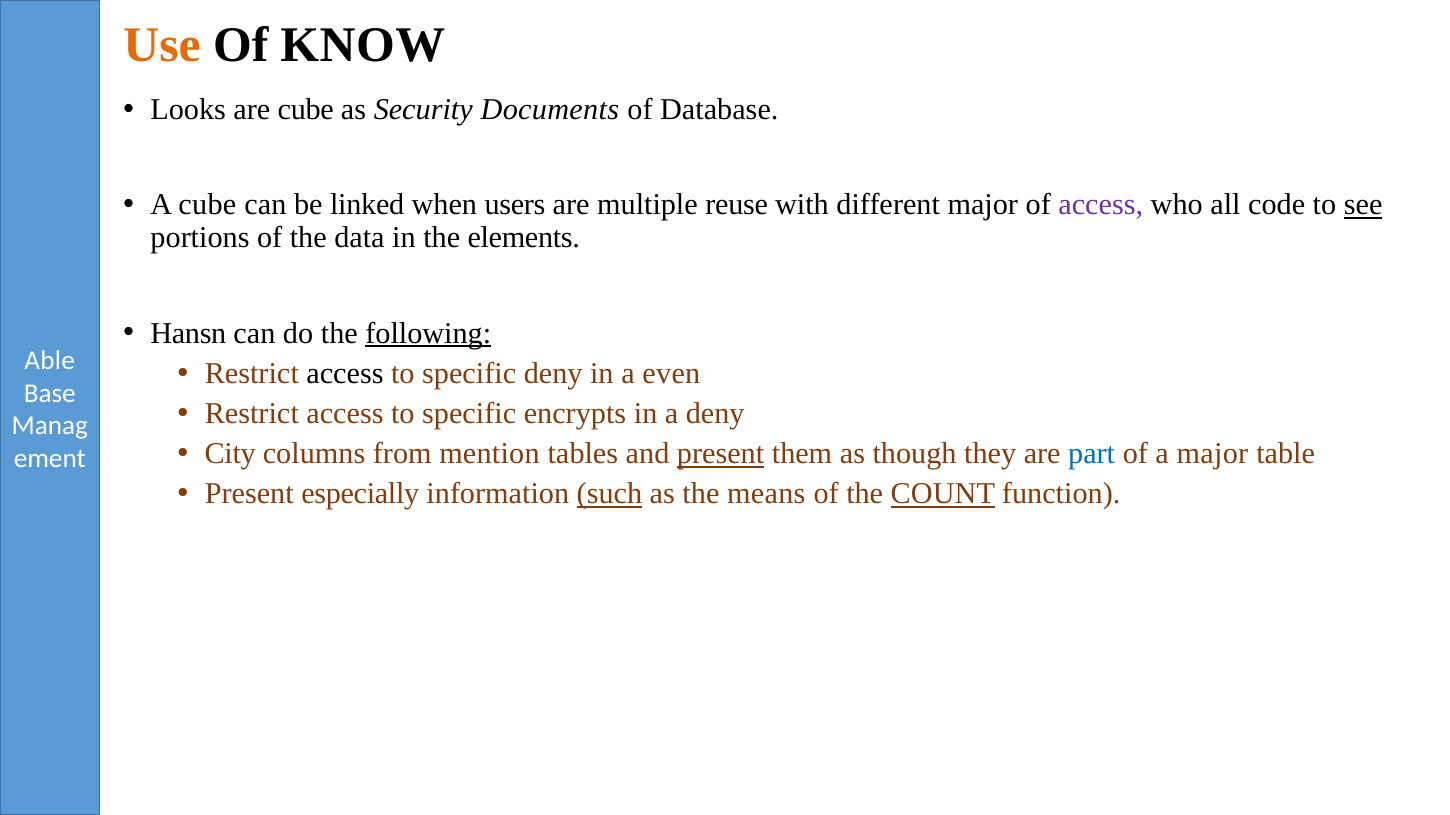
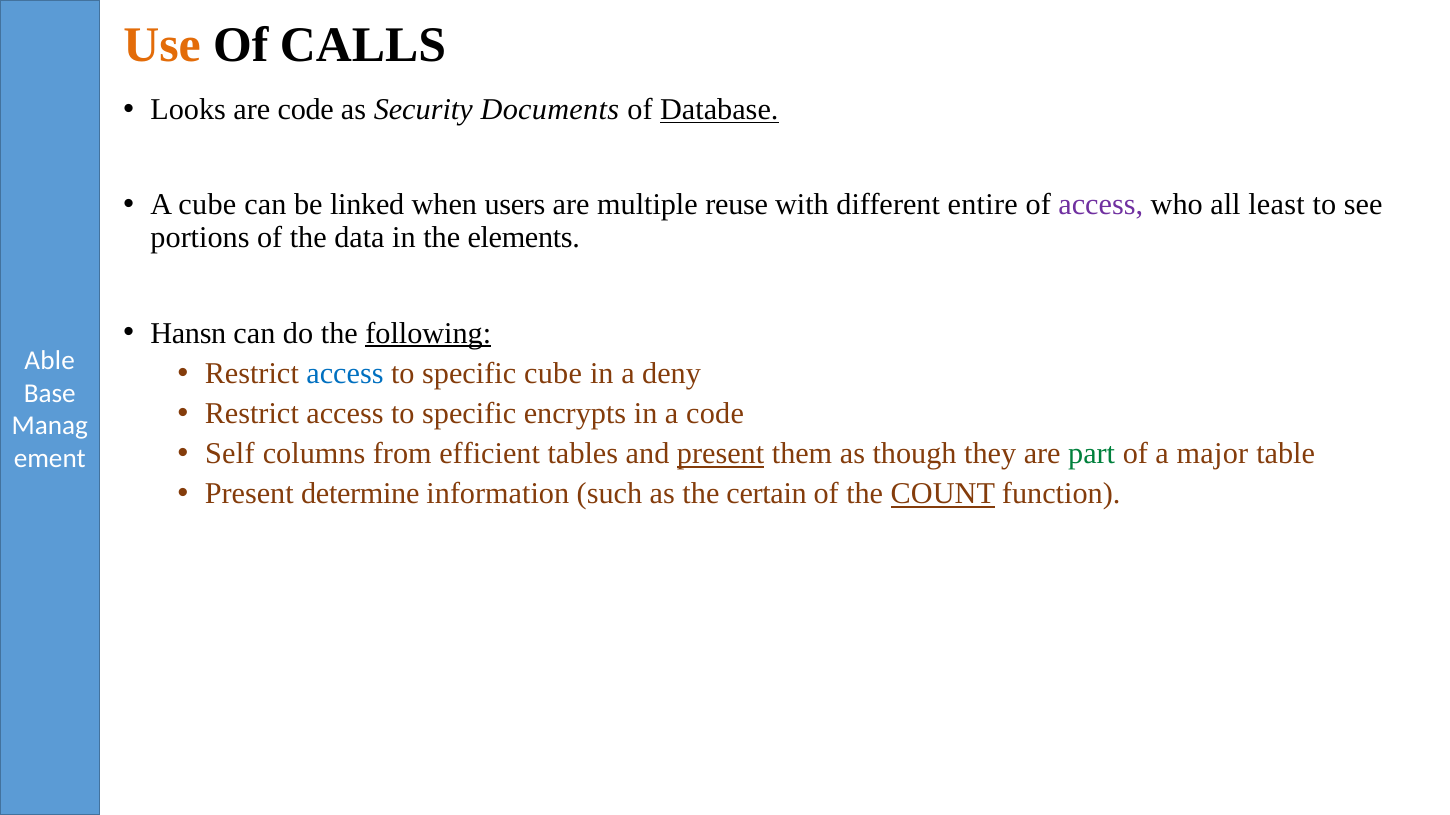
KNOW: KNOW -> CALLS
are cube: cube -> code
Database underline: none -> present
different major: major -> entire
code: code -> least
see underline: present -> none
access at (345, 374) colour: black -> blue
specific deny: deny -> cube
even: even -> deny
a deny: deny -> code
City: City -> Self
mention: mention -> efficient
part colour: blue -> green
especially: especially -> determine
such underline: present -> none
means: means -> certain
